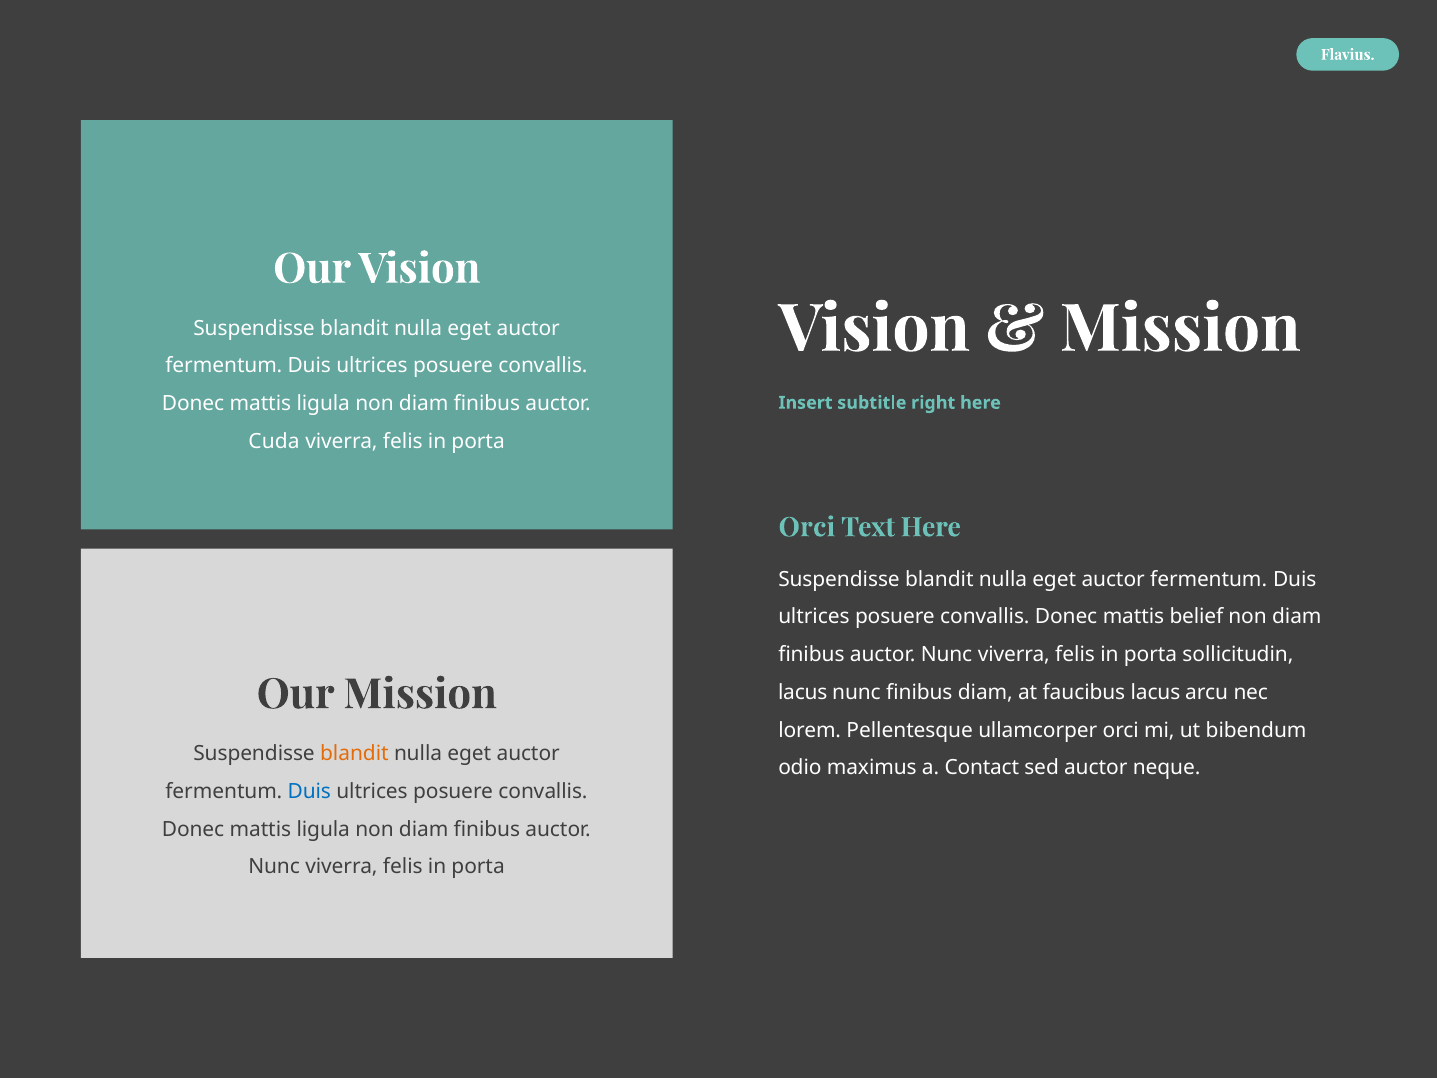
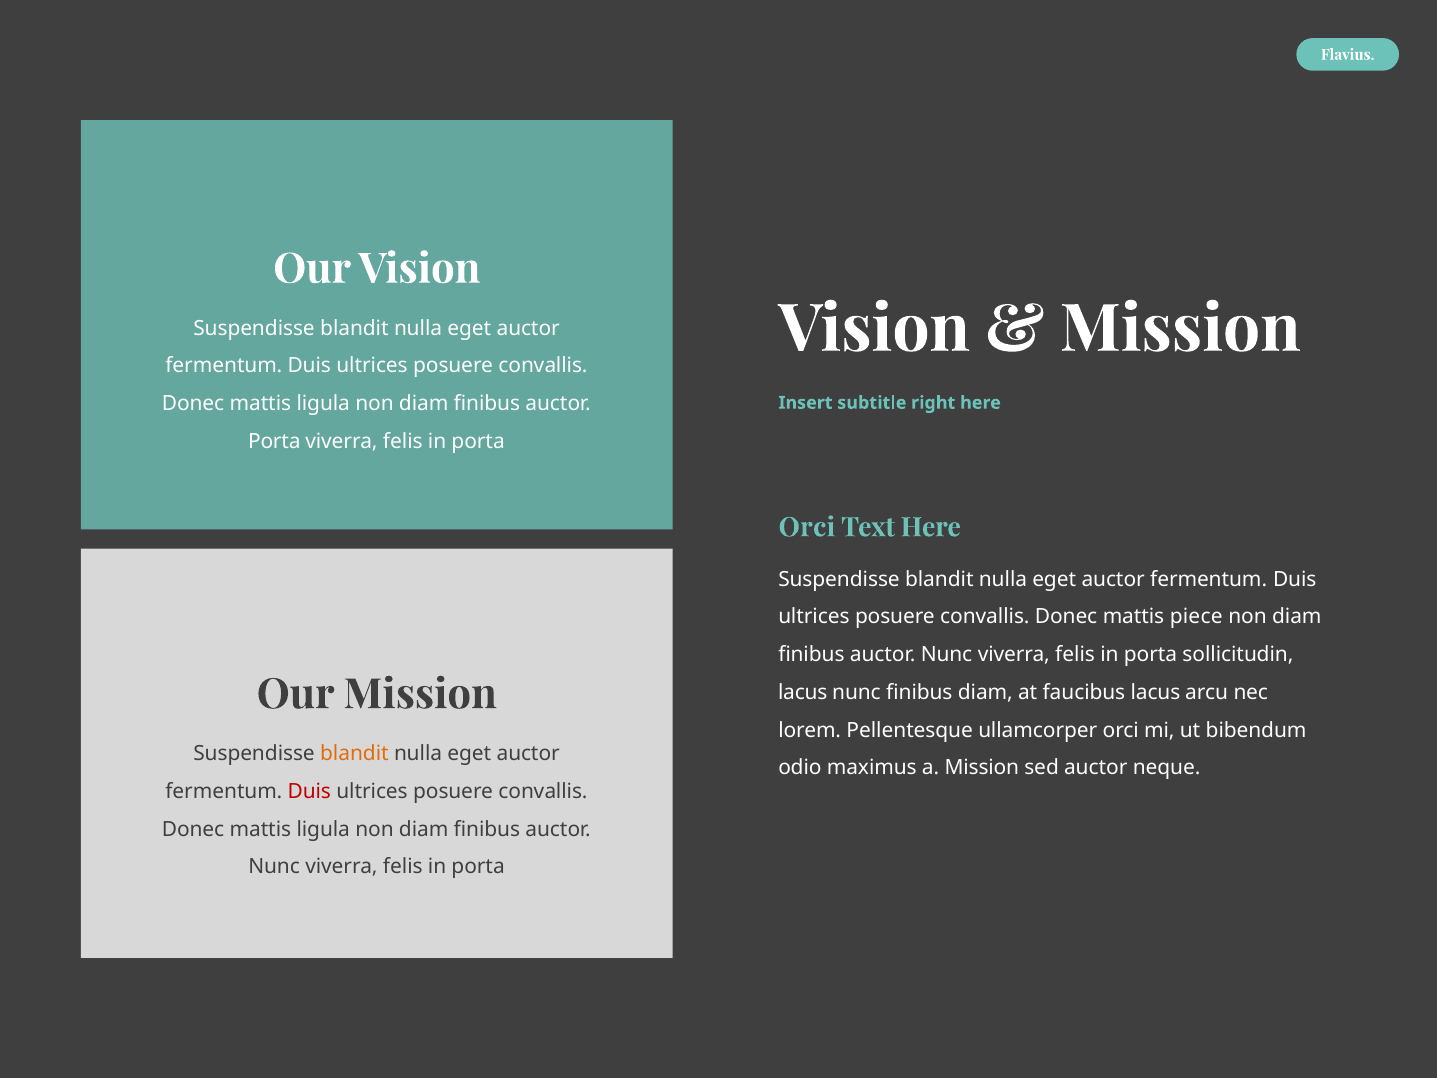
Cuda at (274, 441): Cuda -> Porta
belief: belief -> piece
a Contact: Contact -> Mission
Duis at (309, 791) colour: blue -> red
